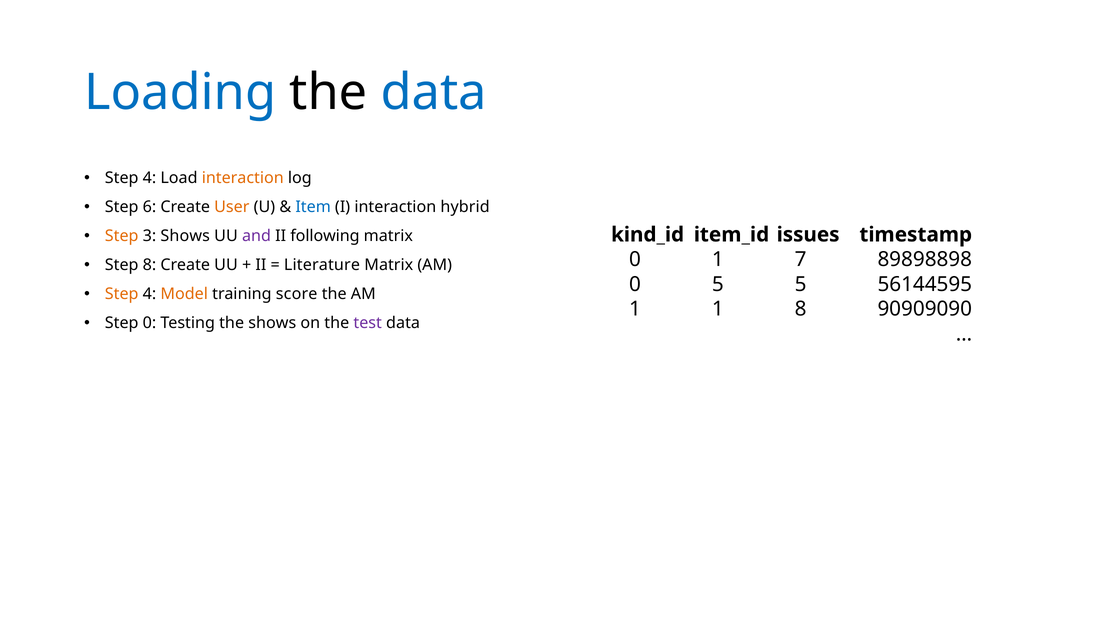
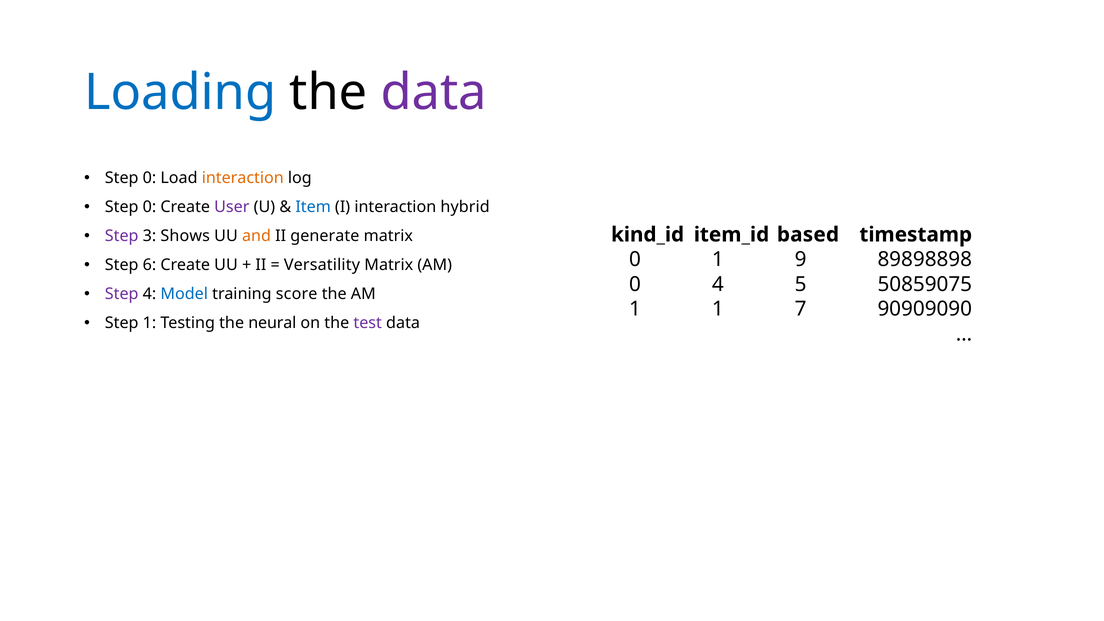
data at (434, 93) colour: blue -> purple
4 at (149, 178): 4 -> 0
6 at (149, 207): 6 -> 0
User colour: orange -> purple
Step at (122, 236) colour: orange -> purple
and colour: purple -> orange
following: following -> generate
issues: issues -> based
7: 7 -> 9
Step 8: 8 -> 6
Literature: Literature -> Versatility
0 5: 5 -> 4
56144595: 56144595 -> 50859075
Step at (122, 294) colour: orange -> purple
Model colour: orange -> blue
1 8: 8 -> 7
Step 0: 0 -> 1
the shows: shows -> neural
